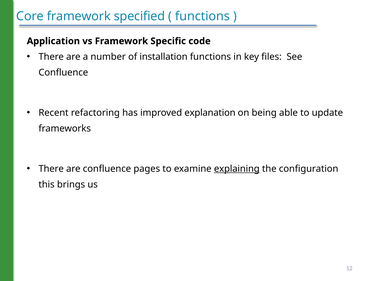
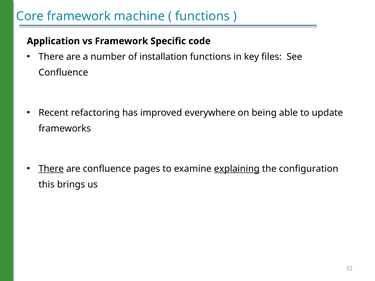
specified: specified -> machine
explanation: explanation -> everywhere
There at (51, 169) underline: none -> present
